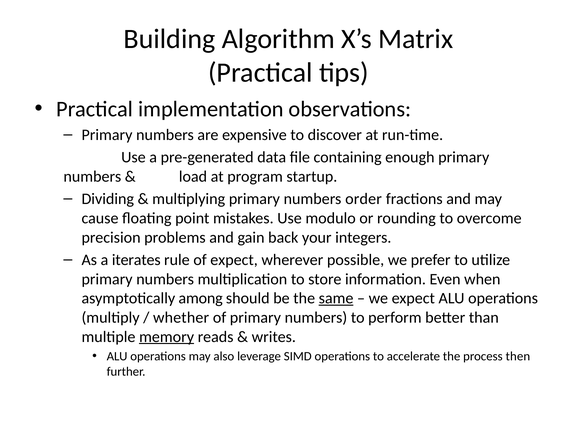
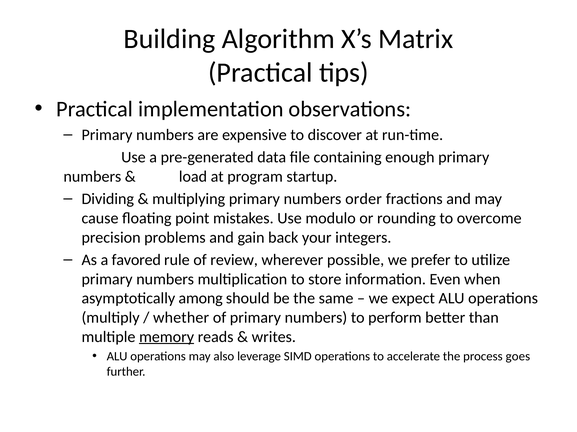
iterates: iterates -> favored
of expect: expect -> review
same underline: present -> none
then: then -> goes
